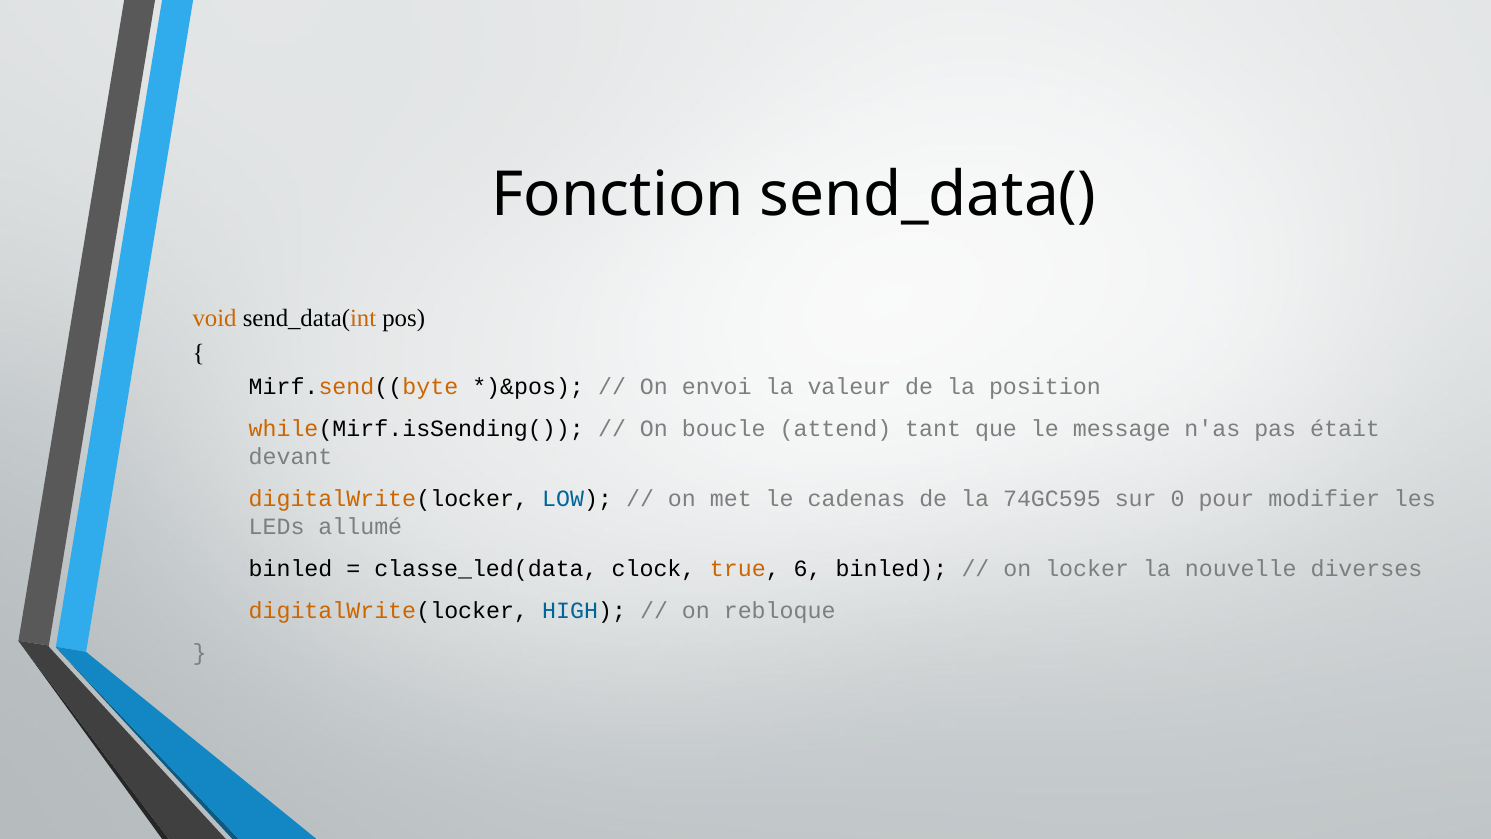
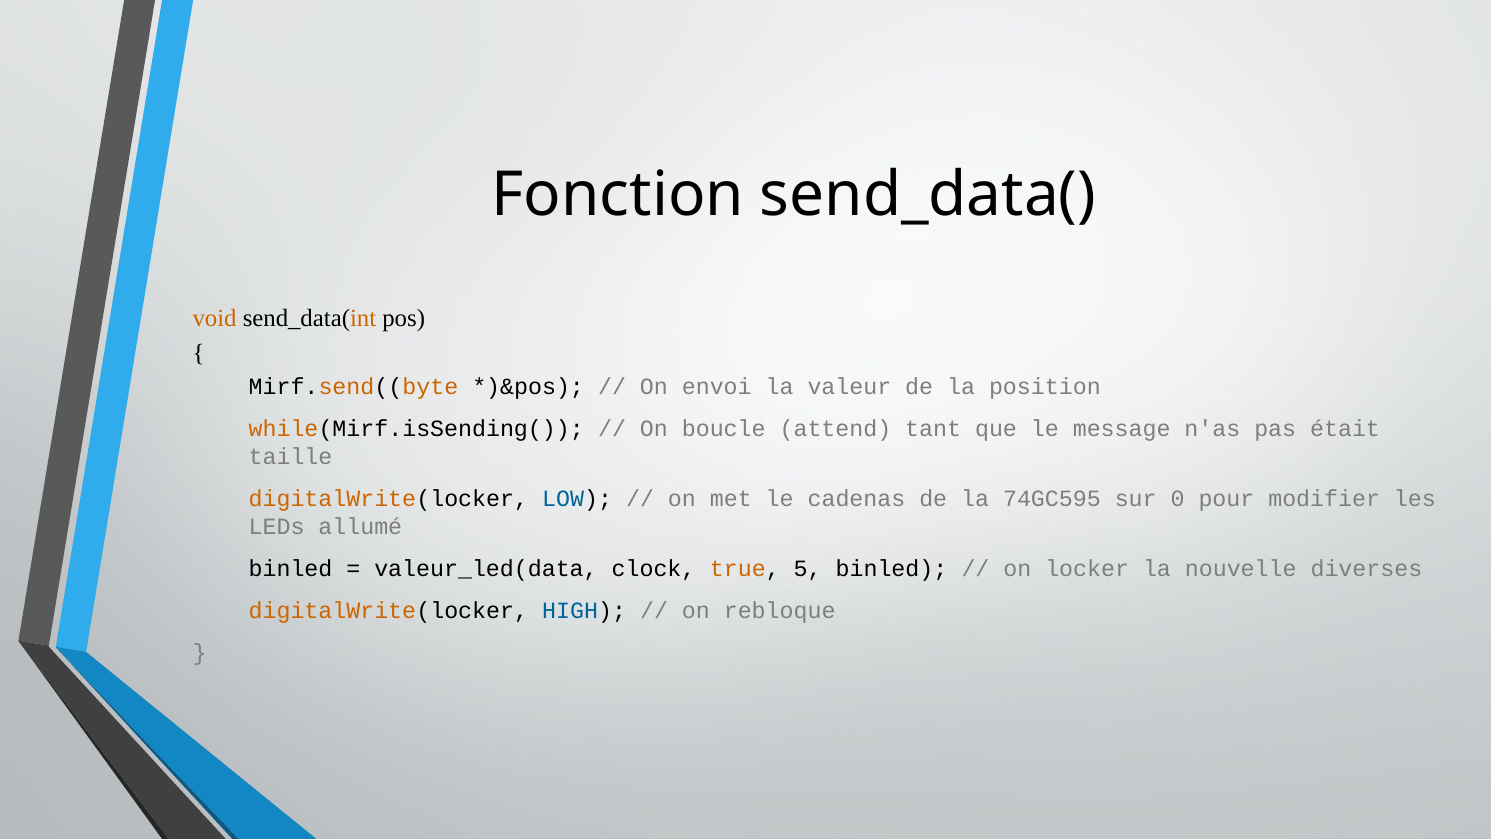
devant: devant -> taille
classe_led(data: classe_led(data -> valeur_led(data
6: 6 -> 5
